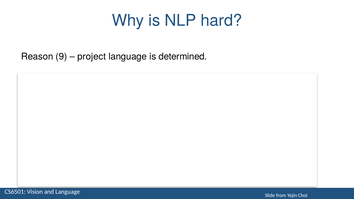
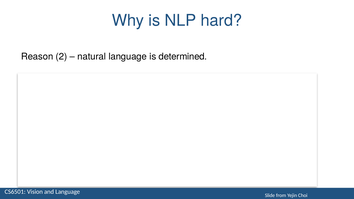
9: 9 -> 2
project: project -> natural
